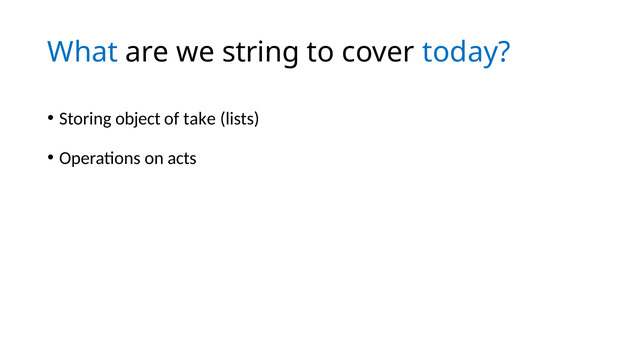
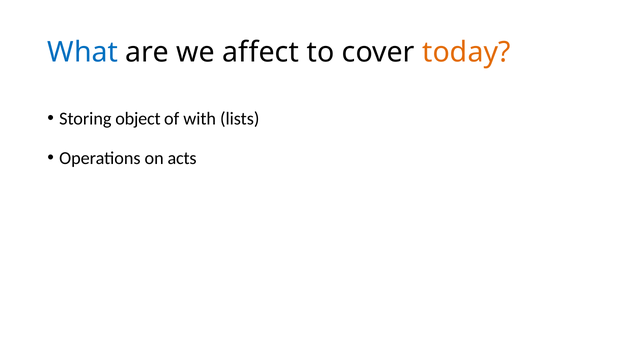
string: string -> affect
today colour: blue -> orange
take: take -> with
